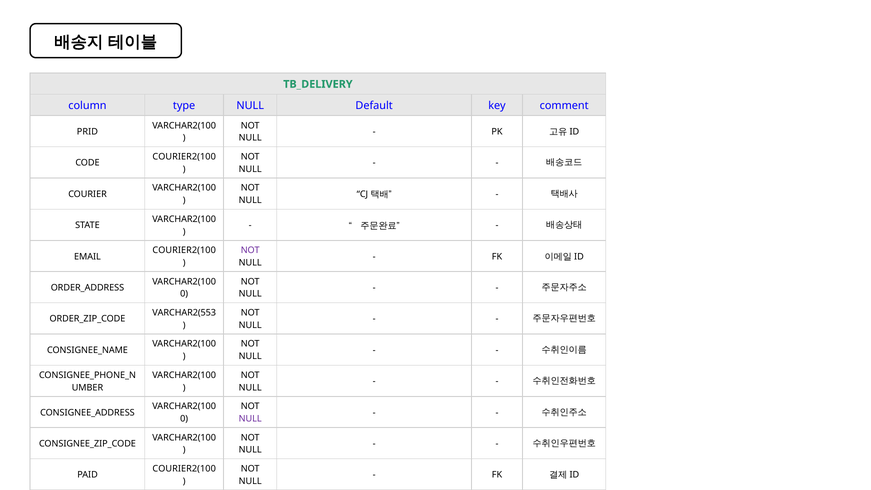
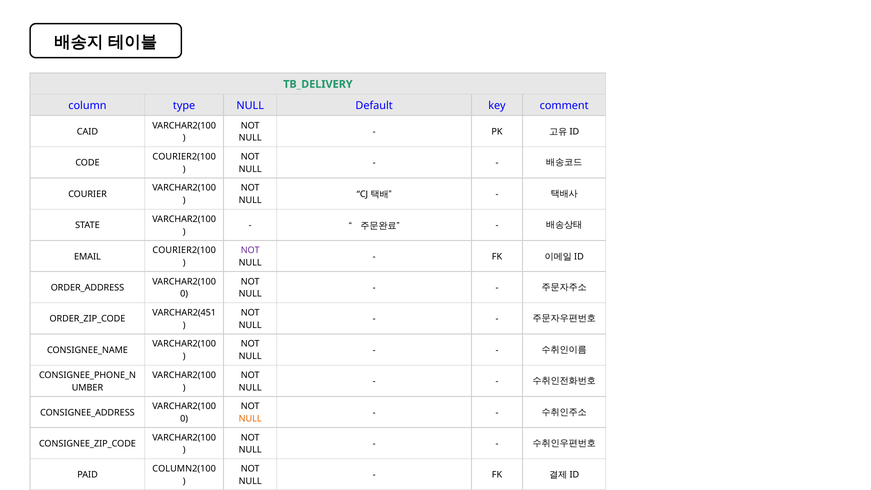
PRID: PRID -> CAID
VARCHAR2(553: VARCHAR2(553 -> VARCHAR2(451
NULL at (250, 419) colour: purple -> orange
COURIER2(100 at (184, 469): COURIER2(100 -> COLUMN2(100
